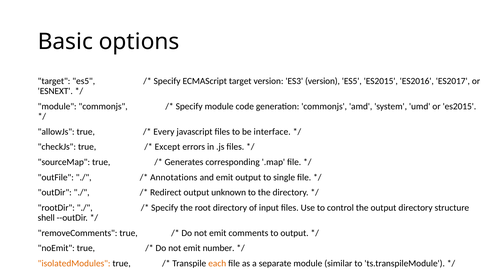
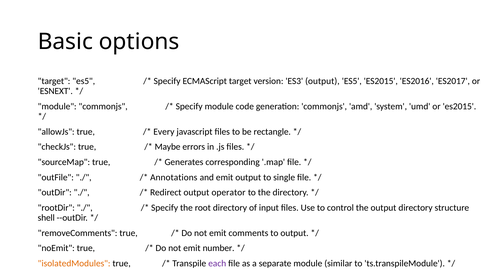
ES3 version: version -> output
interface: interface -> rectangle
Except: Except -> Maybe
unknown: unknown -> operator
each colour: orange -> purple
